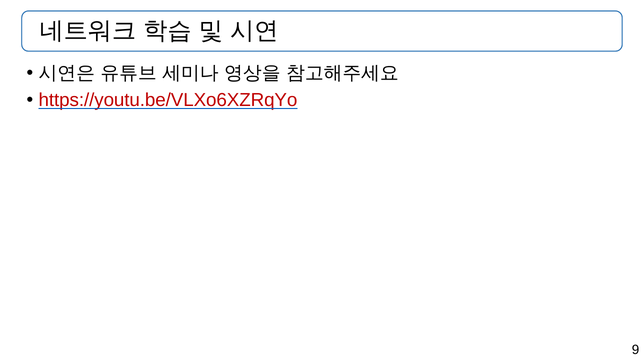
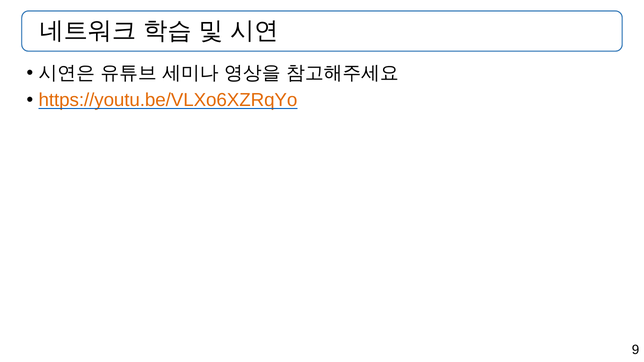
https://youtu.be/VLXo6XZRqYo colour: red -> orange
